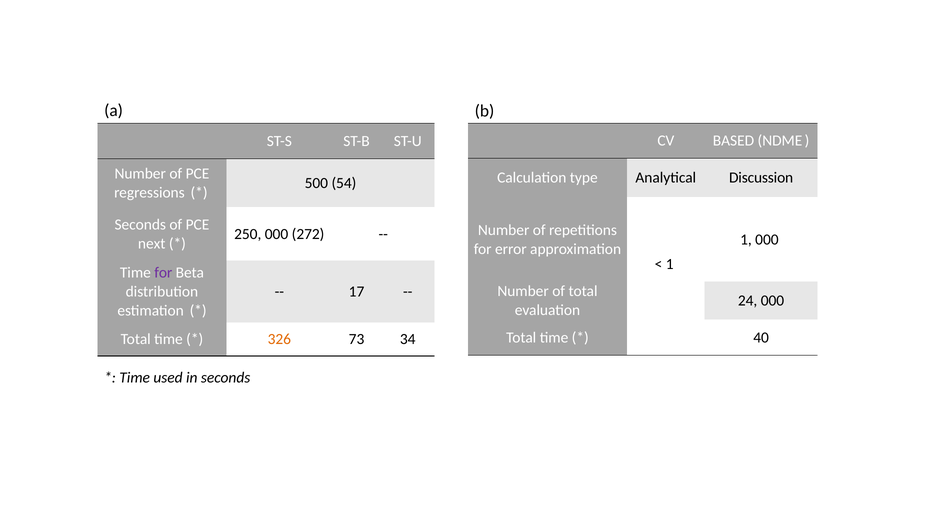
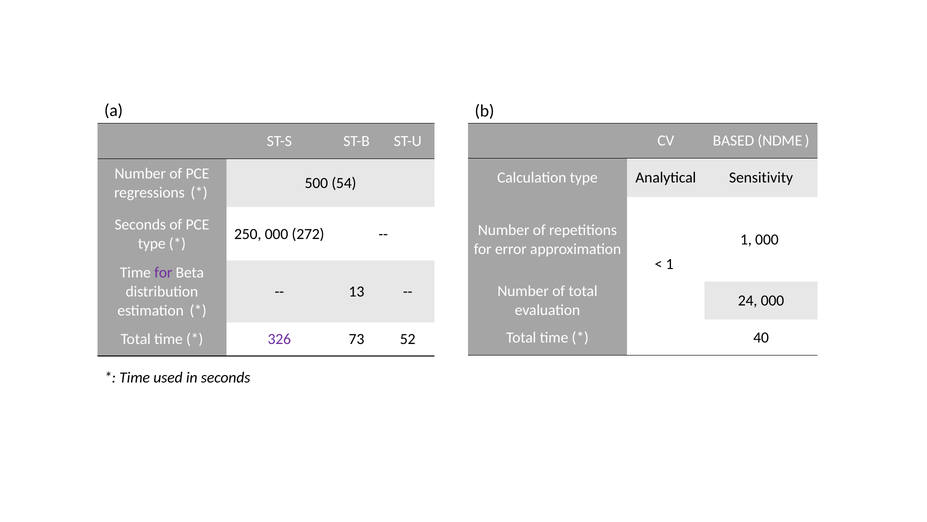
Discussion: Discussion -> Sensitivity
next at (152, 243): next -> type
17: 17 -> 13
326 colour: orange -> purple
34: 34 -> 52
